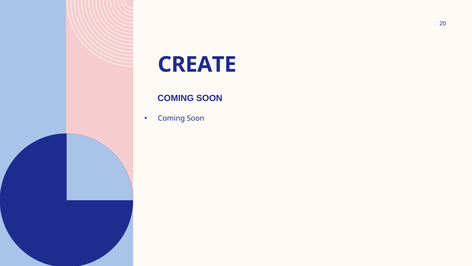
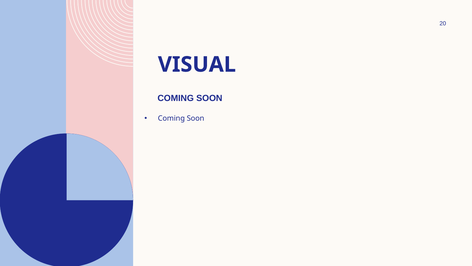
CREATE: CREATE -> VISUAL
